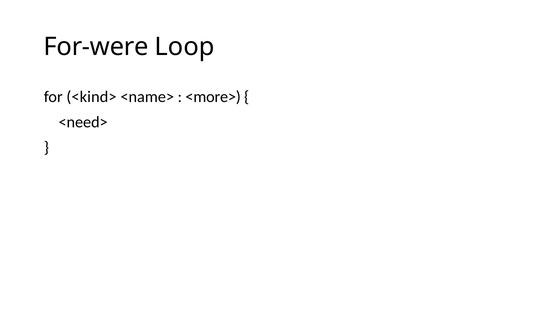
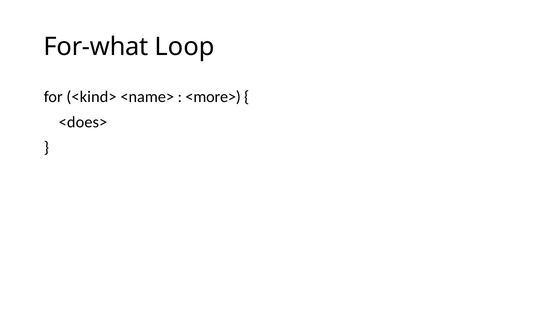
For-were: For-were -> For-what
<need>: <need> -> <does>
